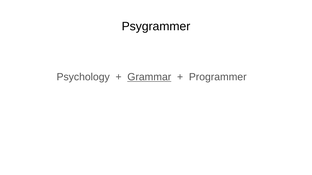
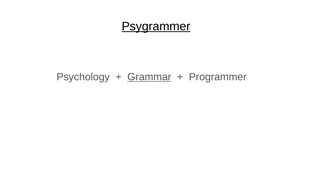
Psygrammer underline: none -> present
